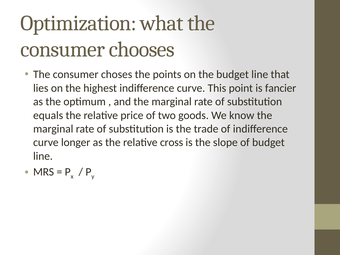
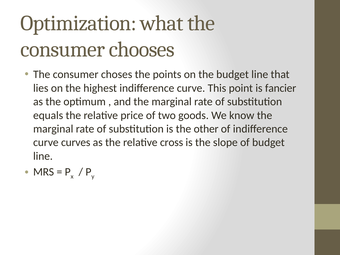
trade: trade -> other
longer: longer -> curves
